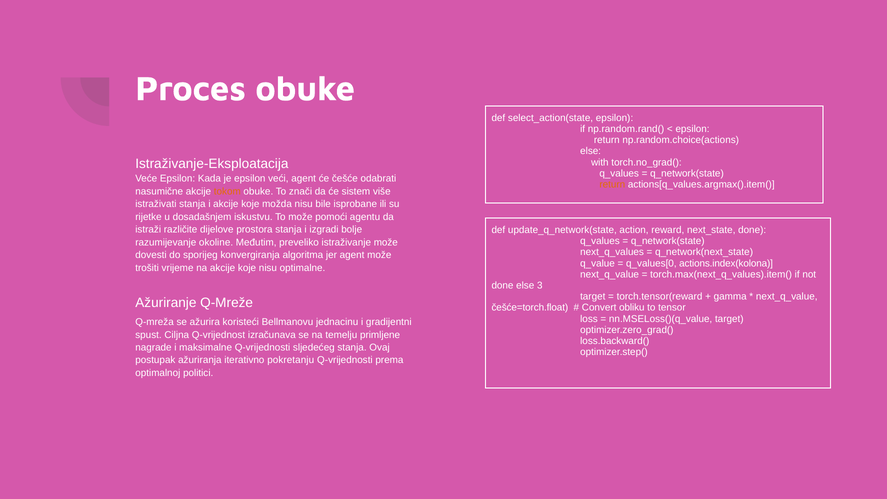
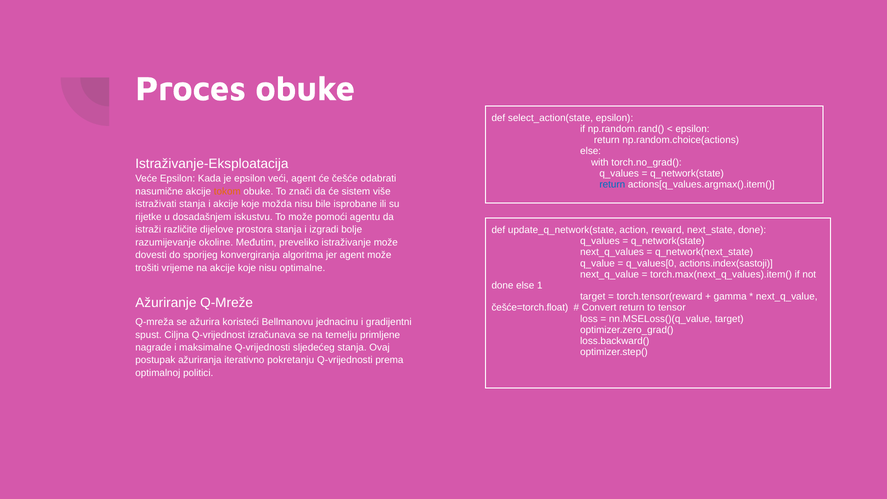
return at (612, 185) colour: orange -> blue
actions.index(kolona: actions.index(kolona -> actions.index(sastoji
3: 3 -> 1
Convert obliku: obliku -> return
